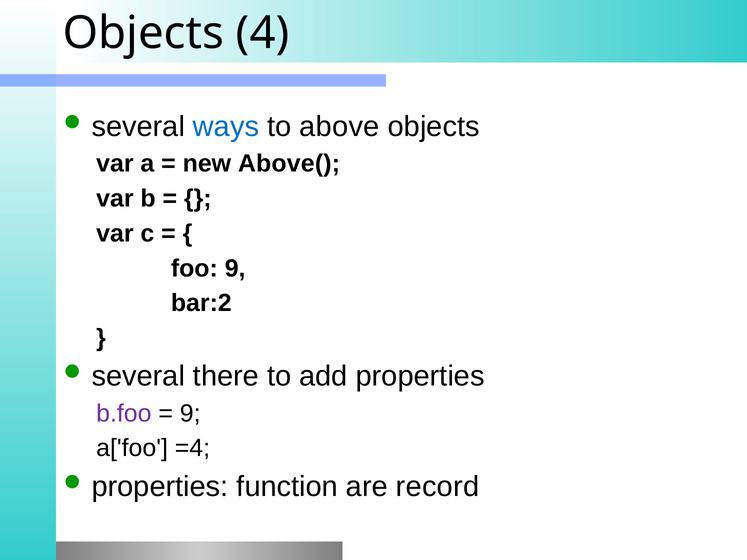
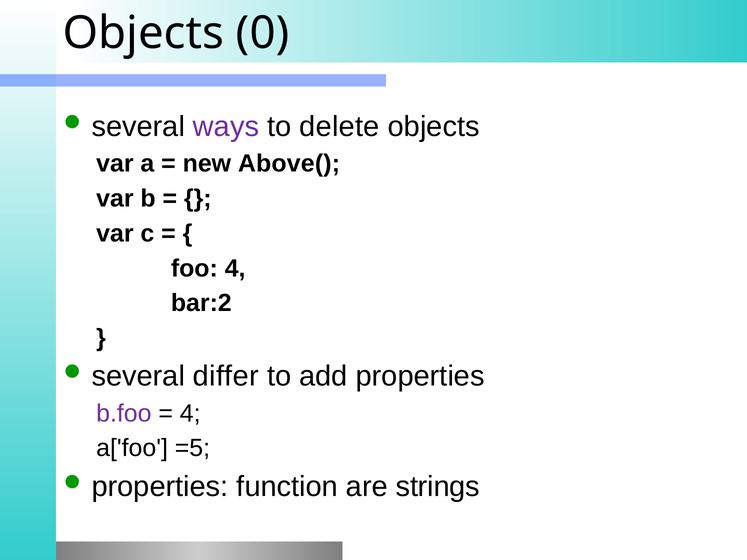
4: 4 -> 0
ways colour: blue -> purple
above: above -> delete
foo 9: 9 -> 4
there: there -> differ
9 at (190, 414): 9 -> 4
=4: =4 -> =5
record: record -> strings
